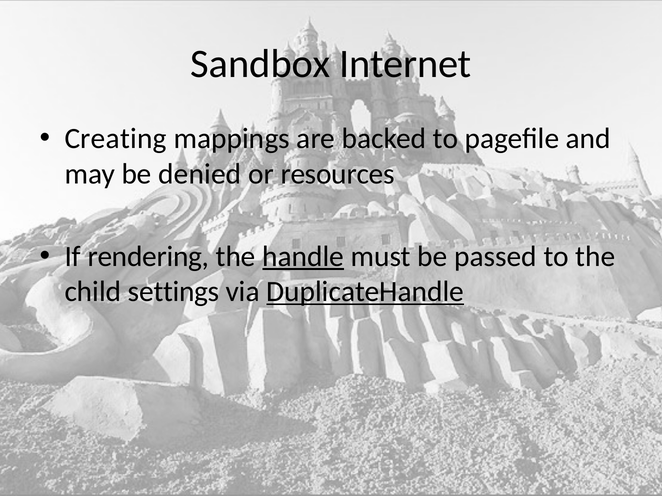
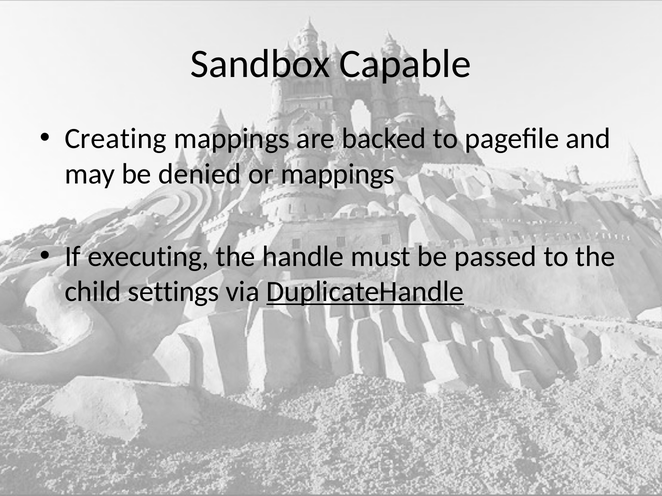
Internet: Internet -> Capable
or resources: resources -> mappings
rendering: rendering -> executing
handle underline: present -> none
